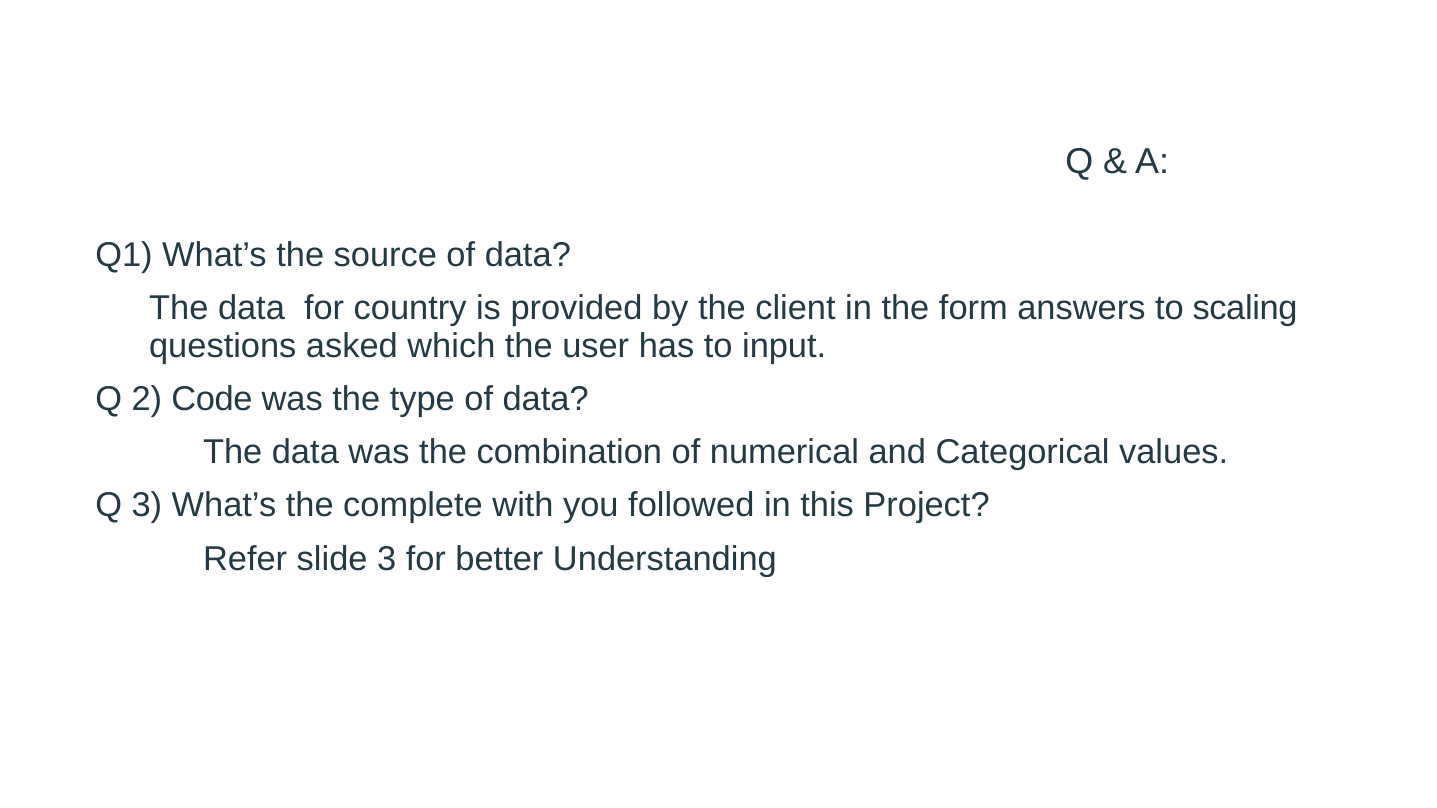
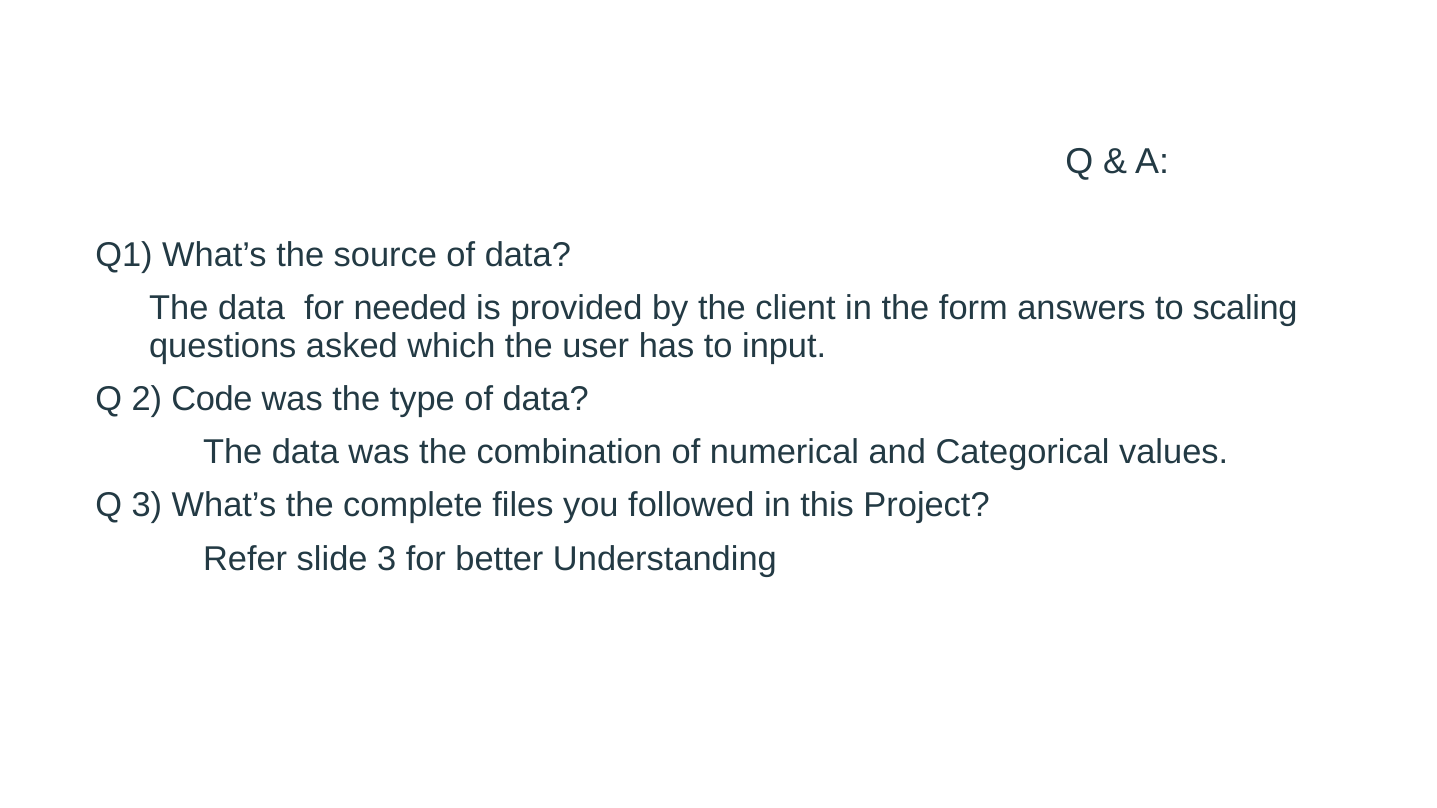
country: country -> needed
with: with -> files
